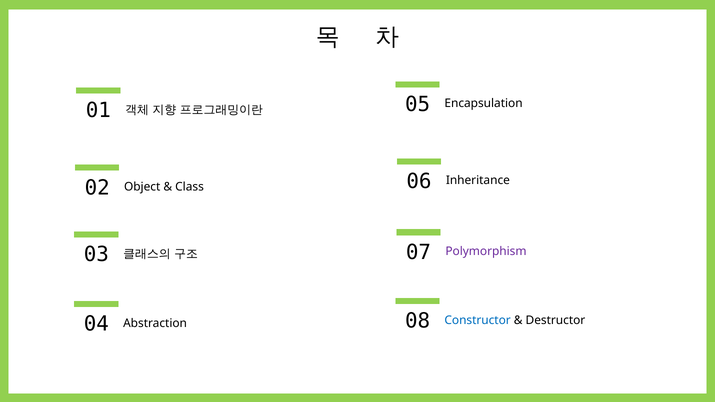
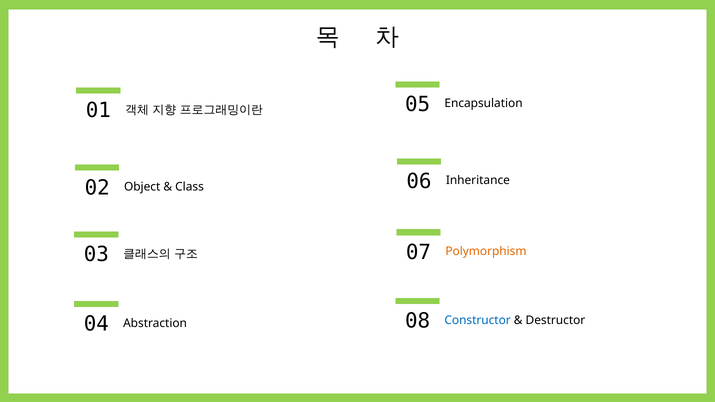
Polymorphism colour: purple -> orange
